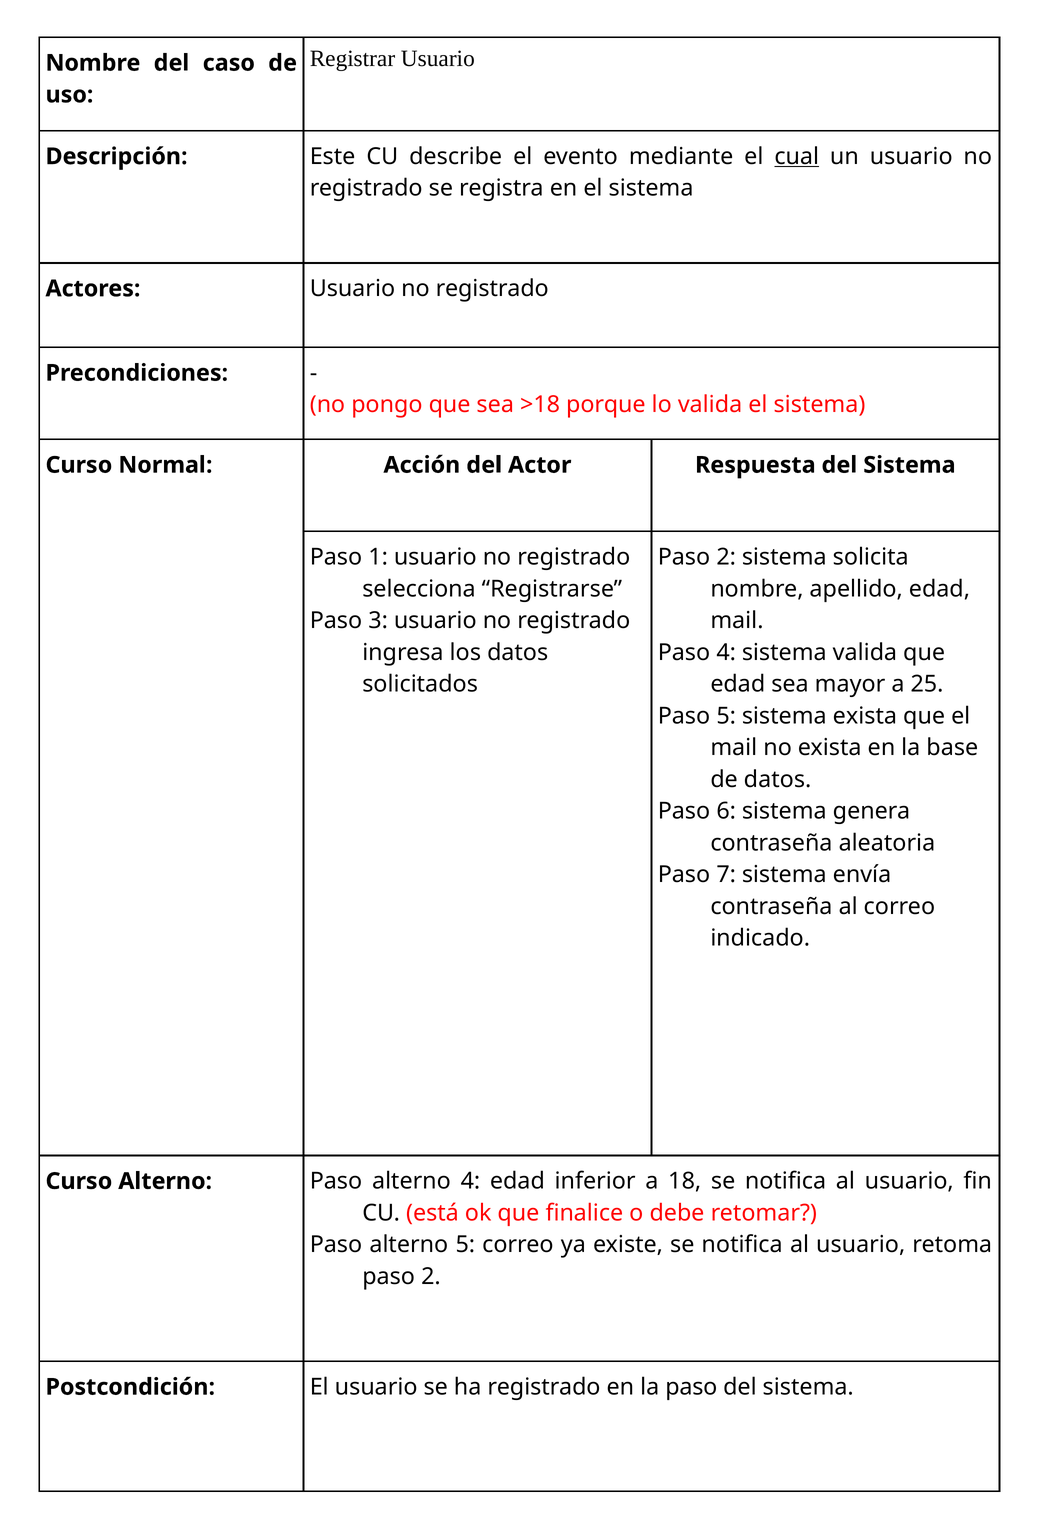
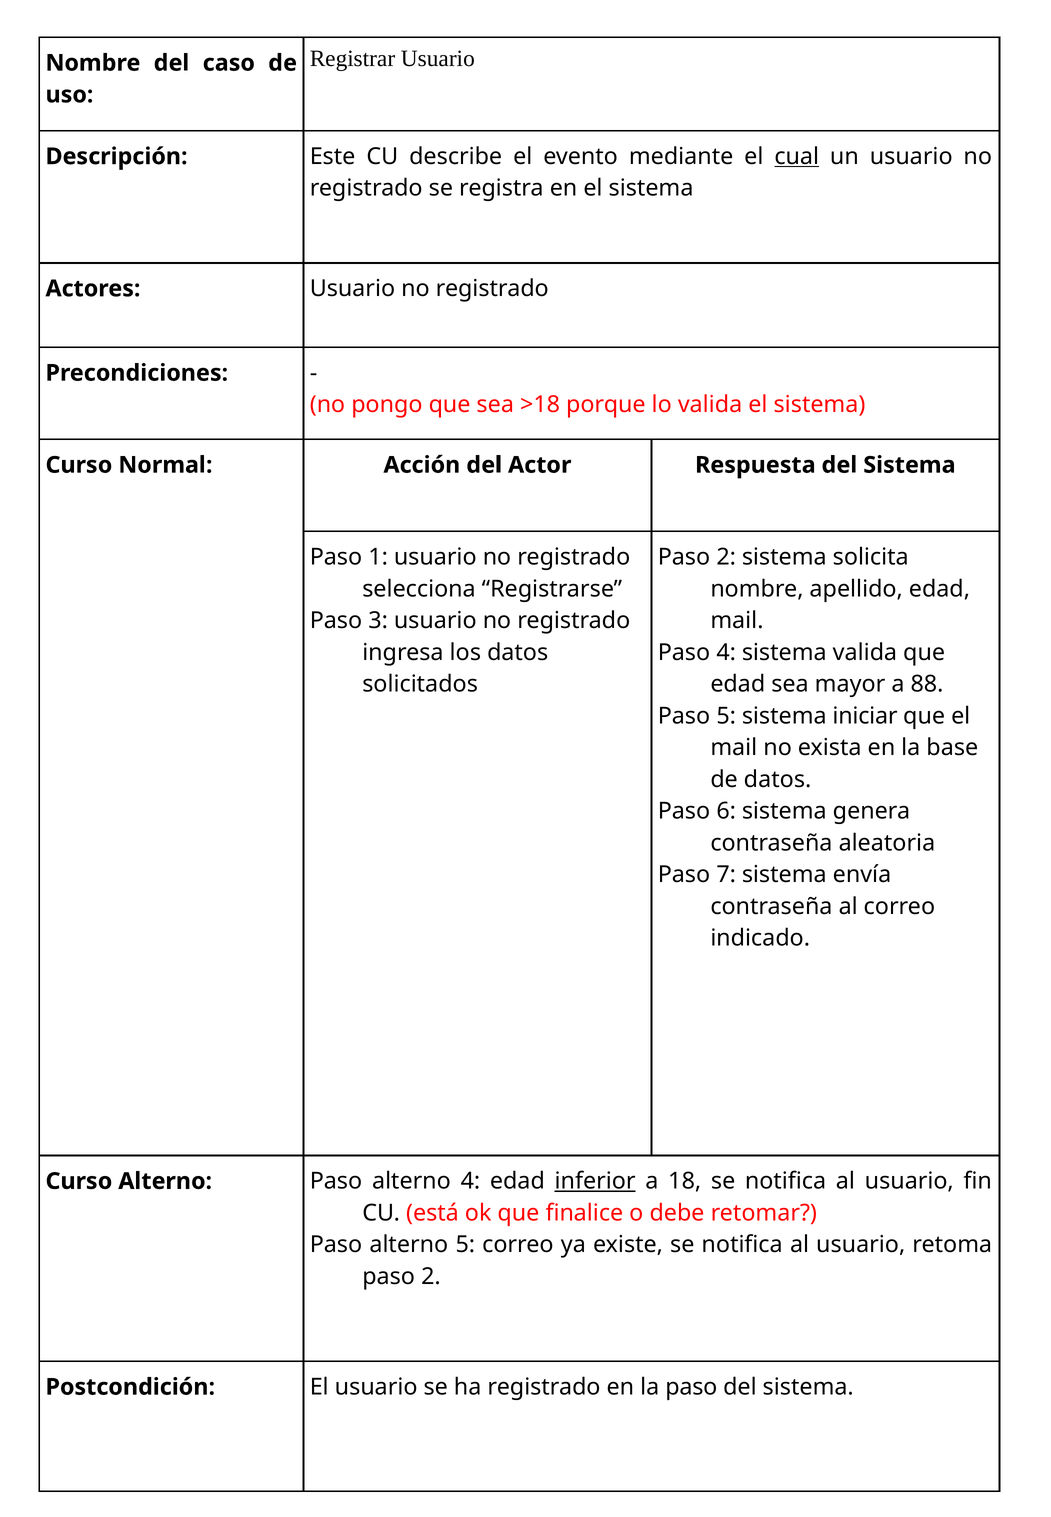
25: 25 -> 88
sistema exista: exista -> iniciar
inferior underline: none -> present
